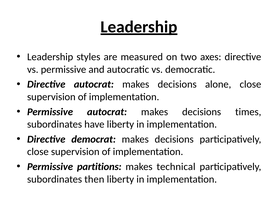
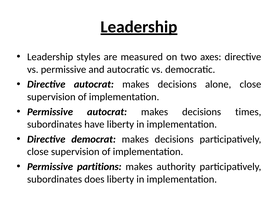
technical: technical -> authority
then: then -> does
